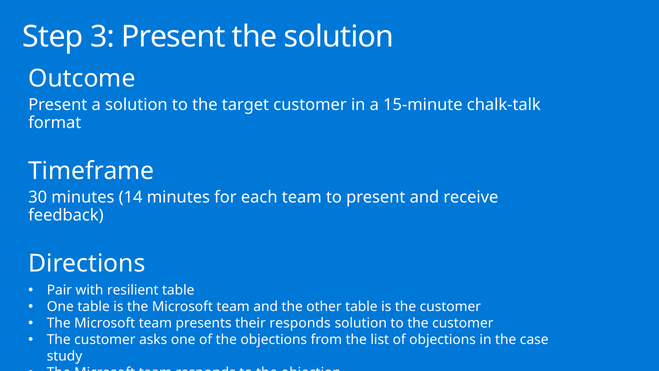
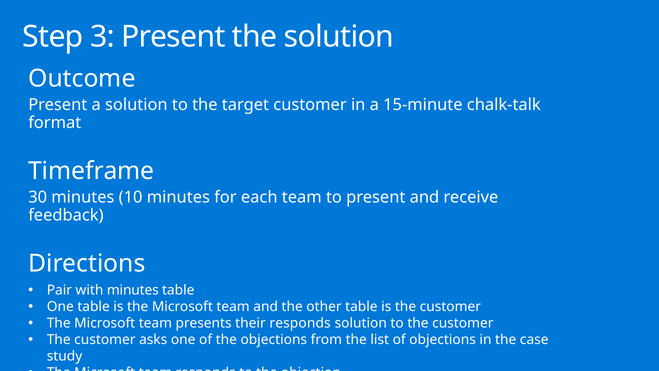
14: 14 -> 10
with resilient: resilient -> minutes
